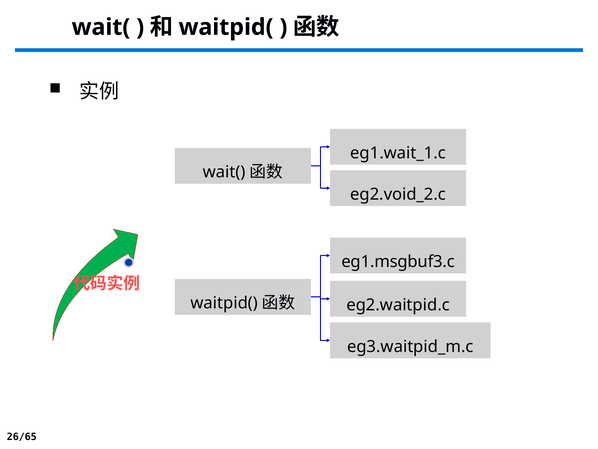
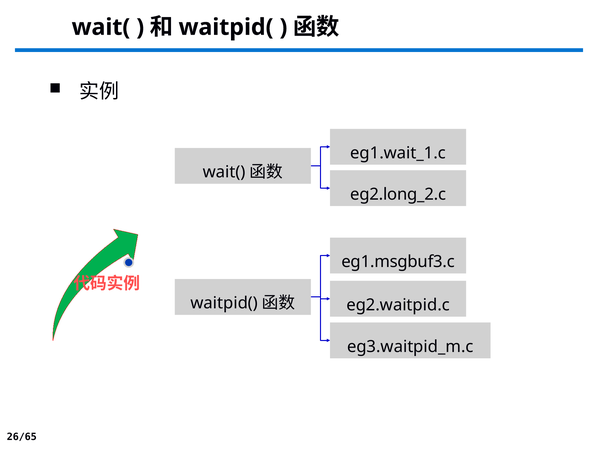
eg2.void_2.c: eg2.void_2.c -> eg2.long_2.c
